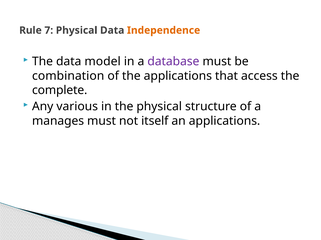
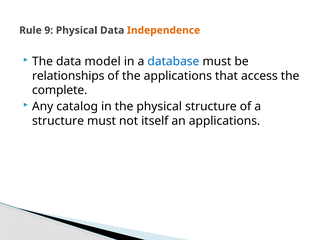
7: 7 -> 9
database colour: purple -> blue
combination: combination -> relationships
various: various -> catalog
manages at (58, 121): manages -> structure
